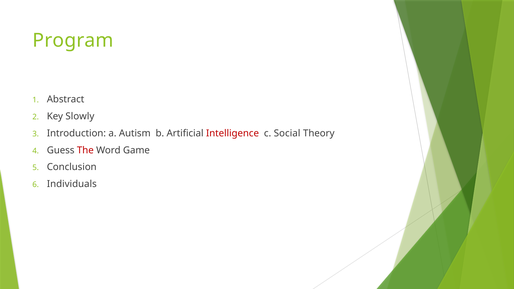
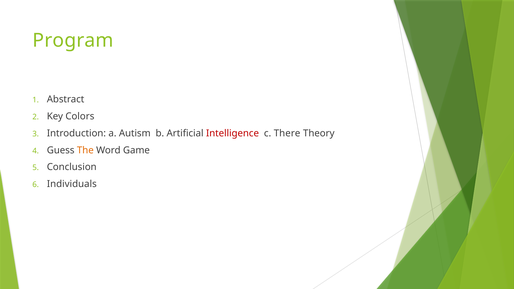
Slowly: Slowly -> Colors
Social: Social -> There
The colour: red -> orange
